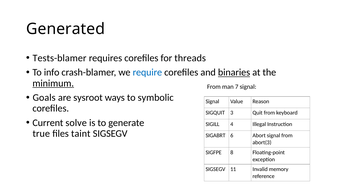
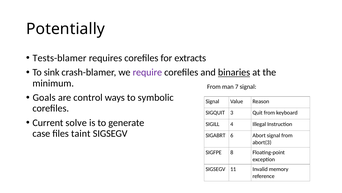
Generated: Generated -> Potentially
threads: threads -> extracts
info: info -> sink
require colour: blue -> purple
minimum underline: present -> none
sysroot: sysroot -> control
true: true -> case
